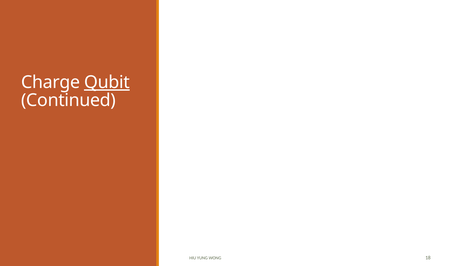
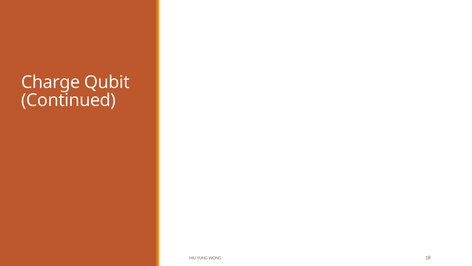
Qubit underline: present -> none
